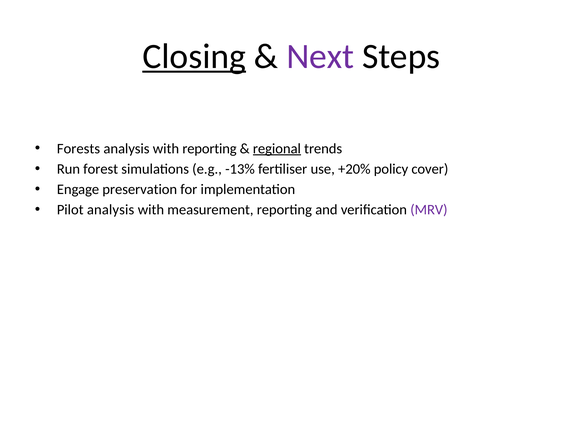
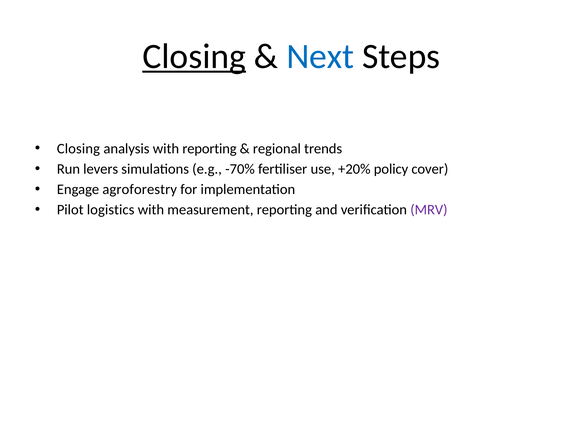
Next colour: purple -> blue
Forests at (78, 149): Forests -> Closing
regional underline: present -> none
forest: forest -> levers
-13%: -13% -> -70%
preservation: preservation -> agroforestry
Pilot analysis: analysis -> logistics
